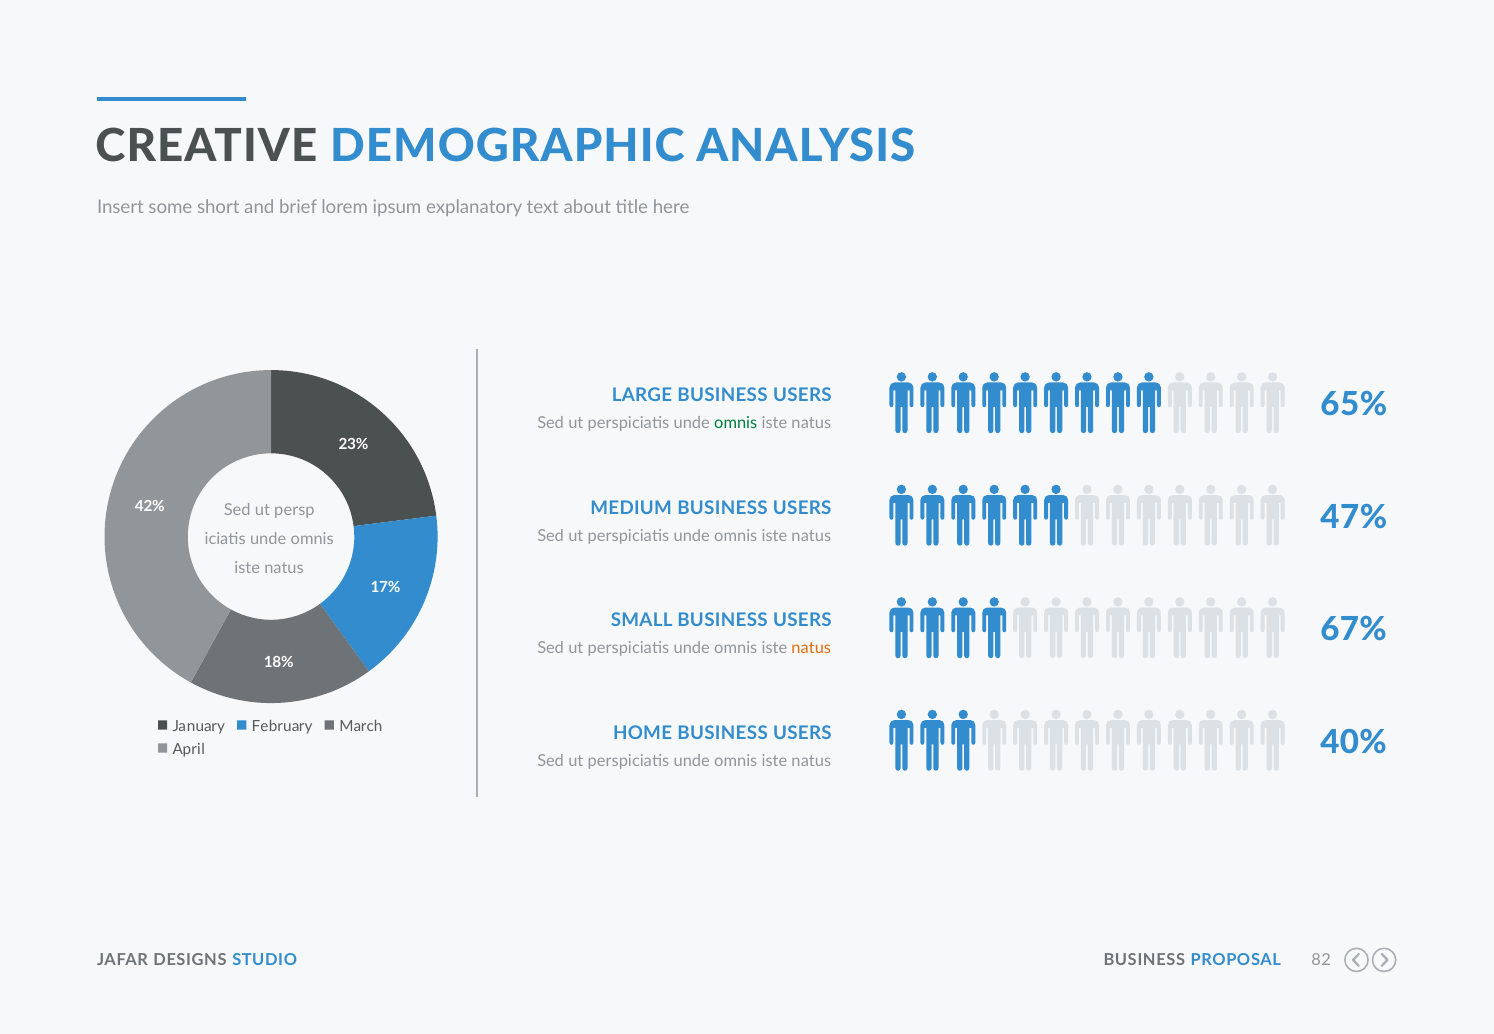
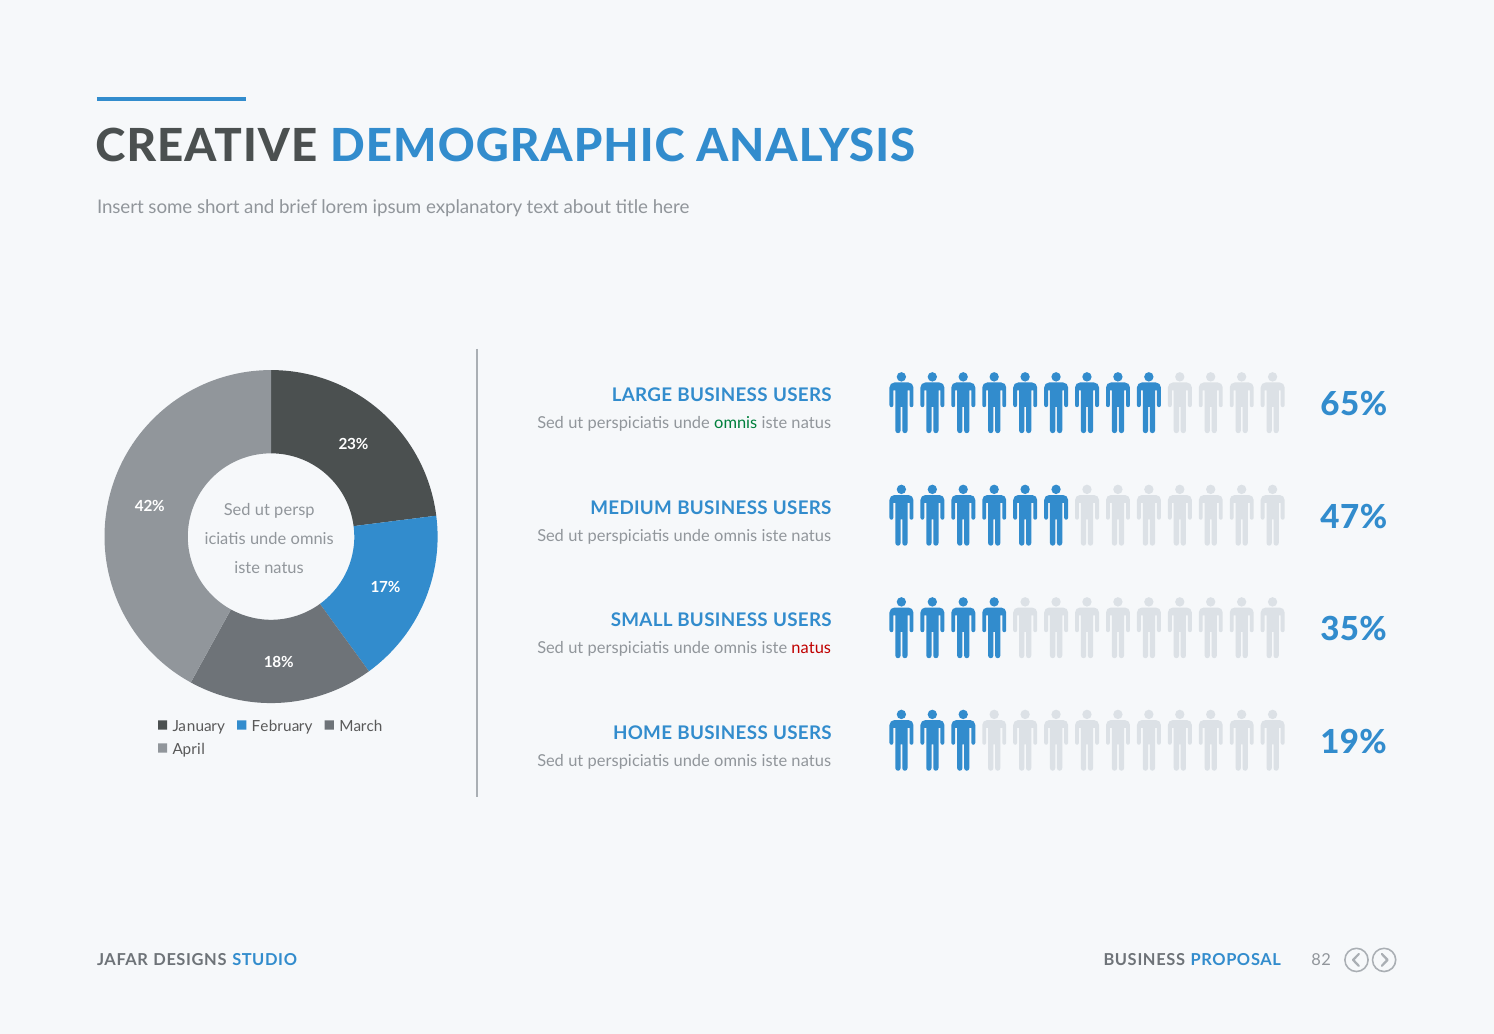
67%: 67% -> 35%
natus at (811, 648) colour: orange -> red
40%: 40% -> 19%
